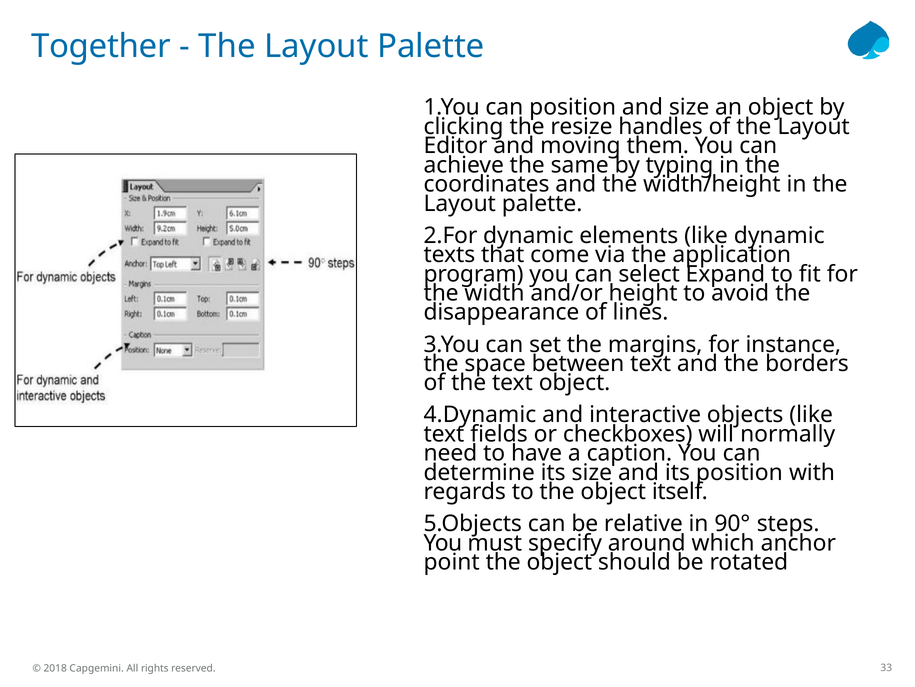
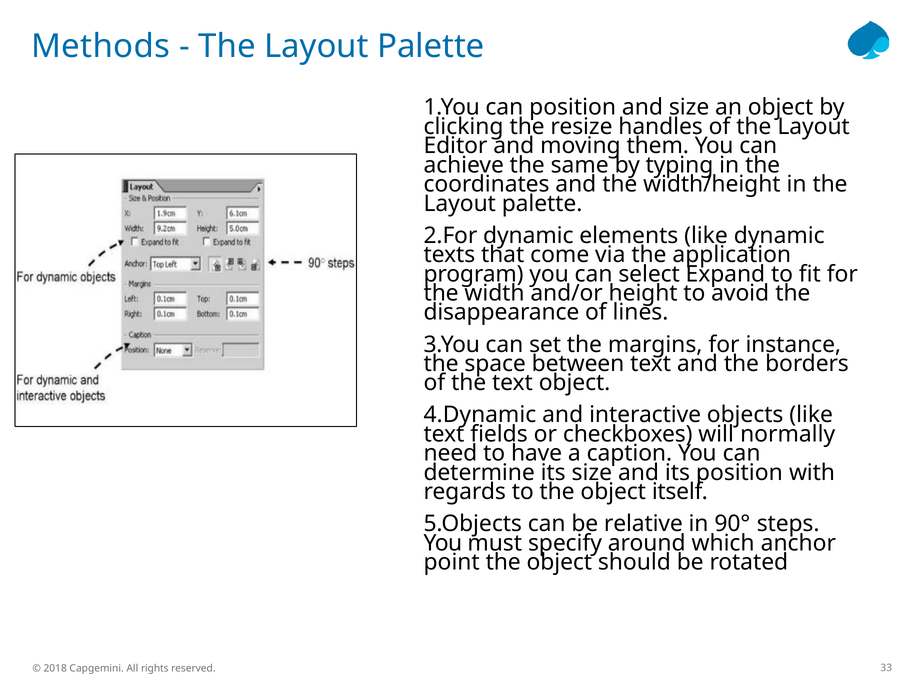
Together: Together -> Methods
